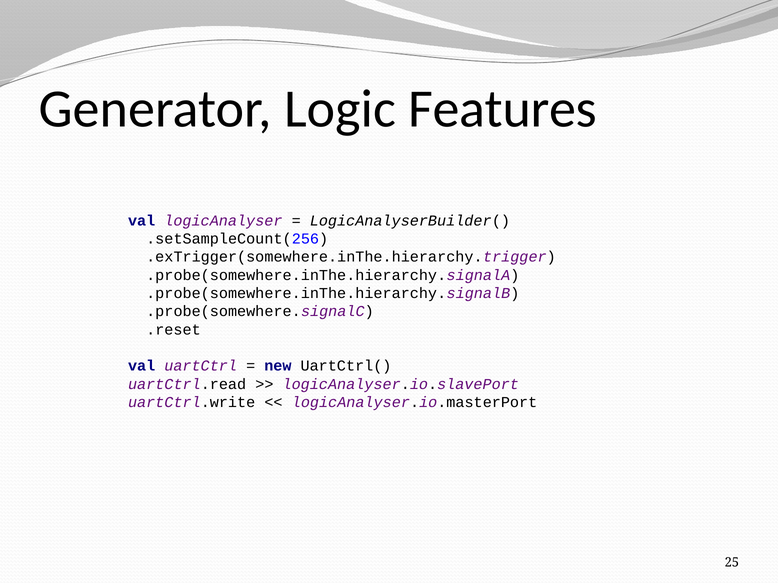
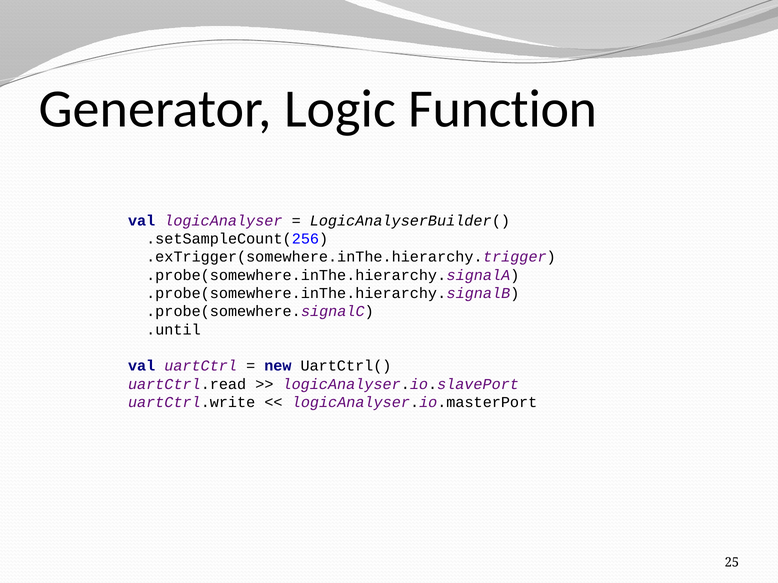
Features: Features -> Function
.reset: .reset -> .until
